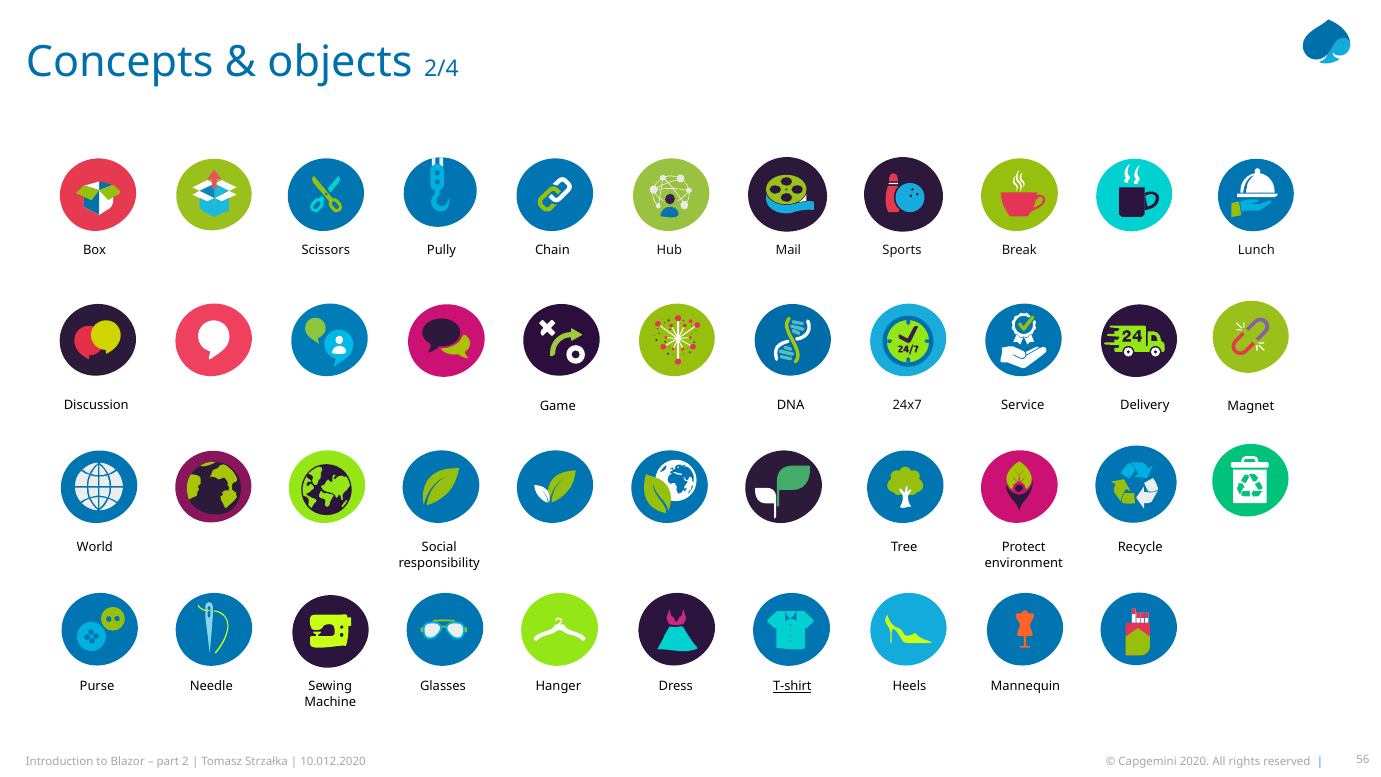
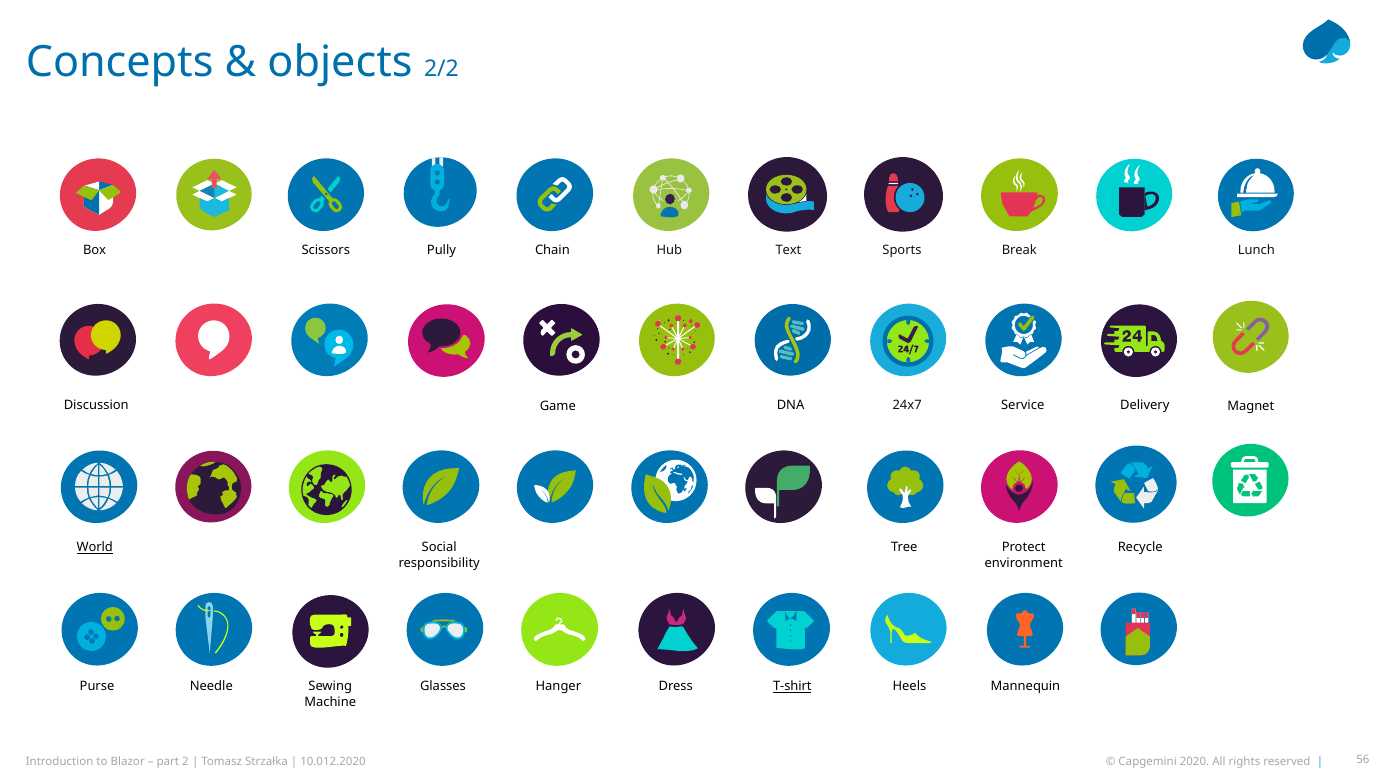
2/4: 2/4 -> 2/2
Mail: Mail -> Text
World underline: none -> present
